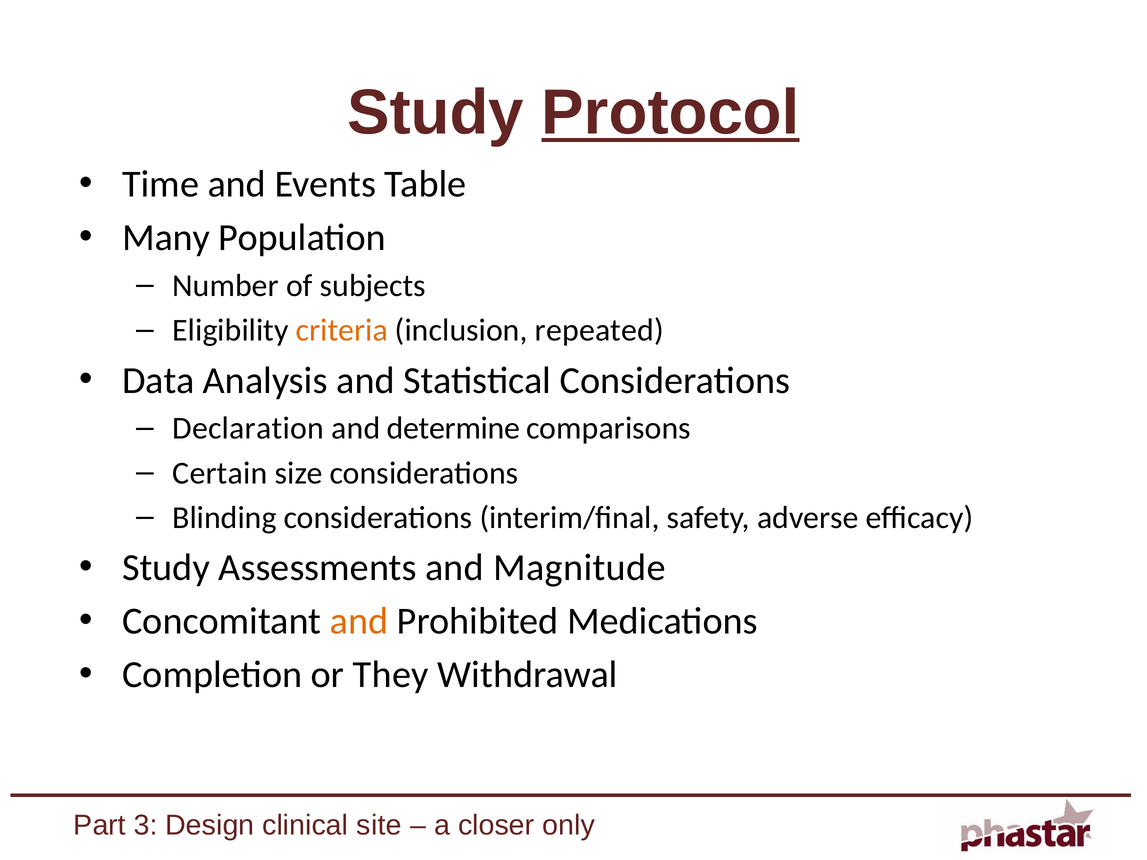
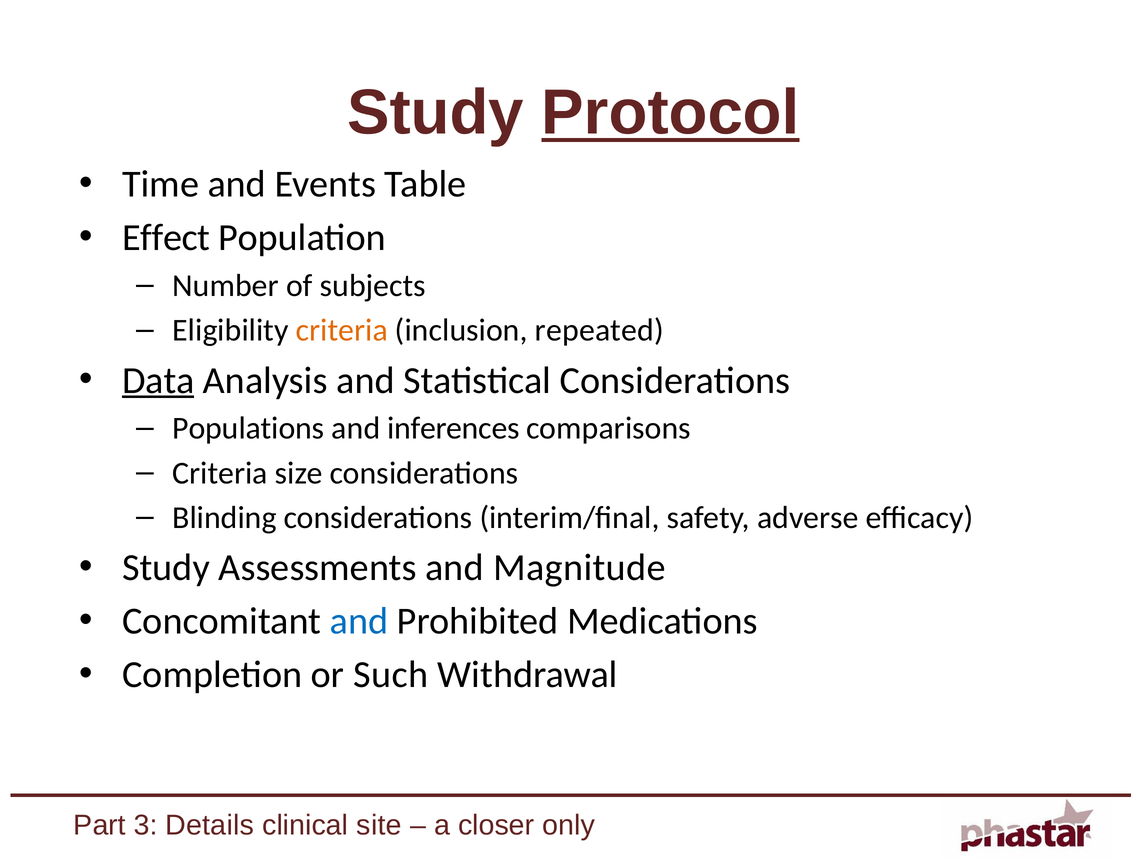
Many: Many -> Effect
Data underline: none -> present
Declaration: Declaration -> Populations
determine: determine -> inferences
Certain at (220, 473): Certain -> Criteria
and at (359, 621) colour: orange -> blue
They: They -> Such
Design: Design -> Details
